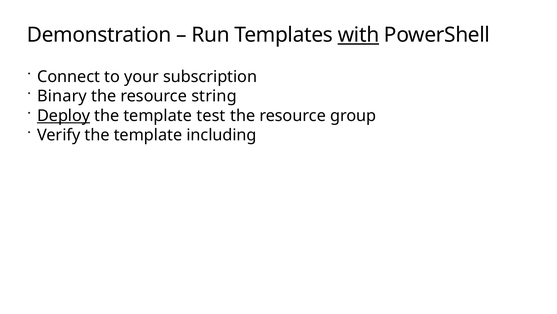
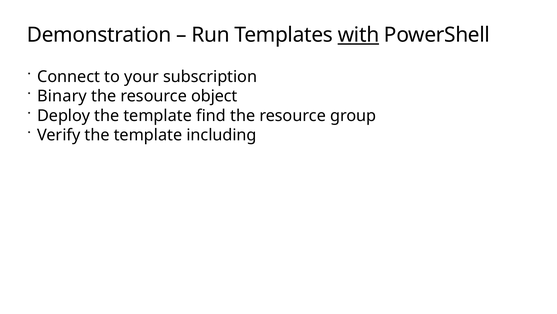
string: string -> object
Deploy underline: present -> none
test: test -> find
